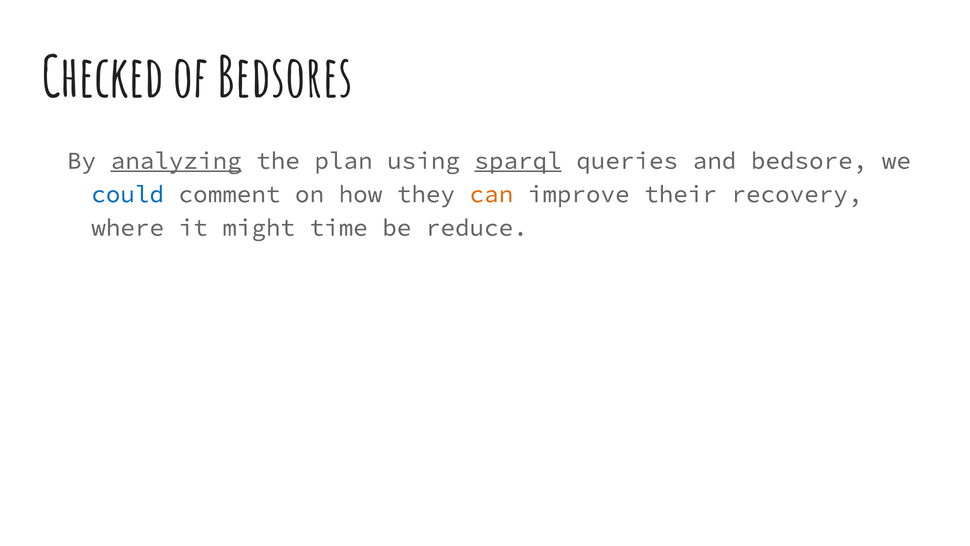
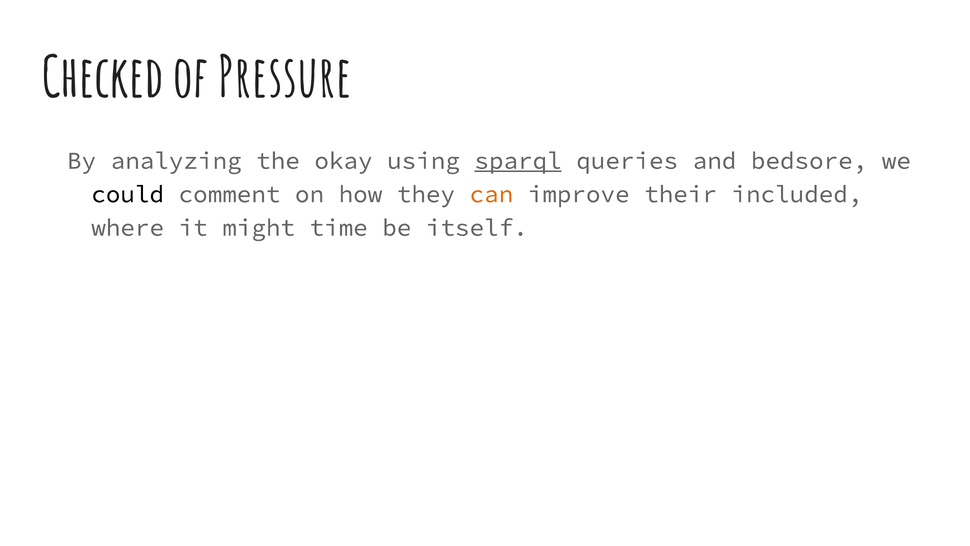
Bedsores: Bedsores -> Pressure
analyzing underline: present -> none
plan: plan -> okay
could colour: blue -> black
recovery: recovery -> included
reduce: reduce -> itself
